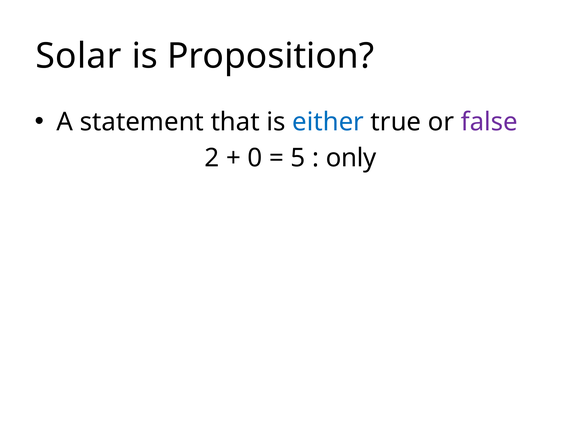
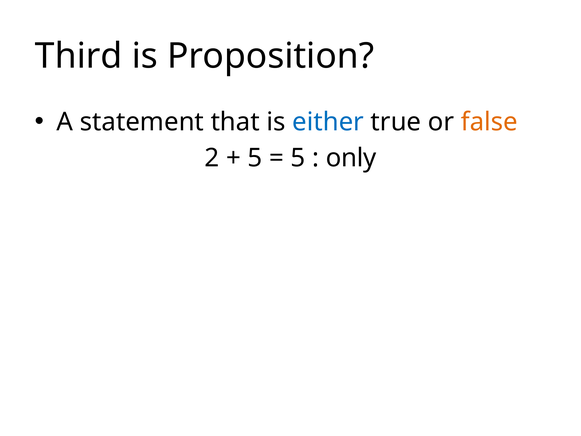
Solar: Solar -> Third
false colour: purple -> orange
0 at (255, 158): 0 -> 5
